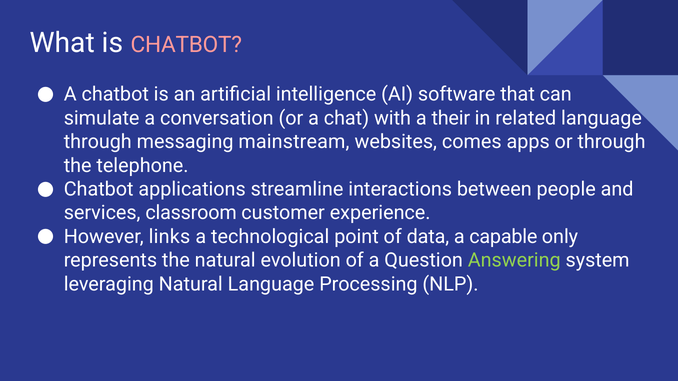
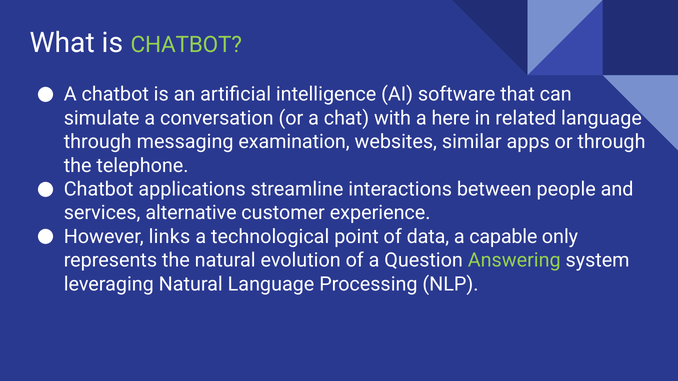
CHATBOT at (186, 45) colour: pink -> light green
their: their -> here
mainstream: mainstream -> examination
comes: comes -> similar
classroom: classroom -> alternative
